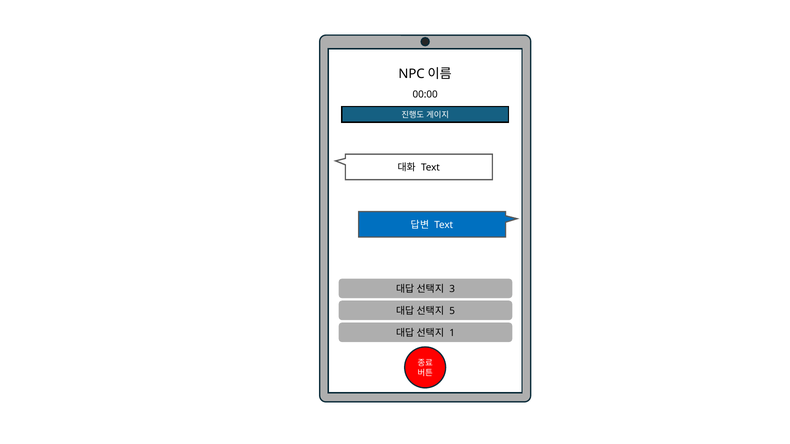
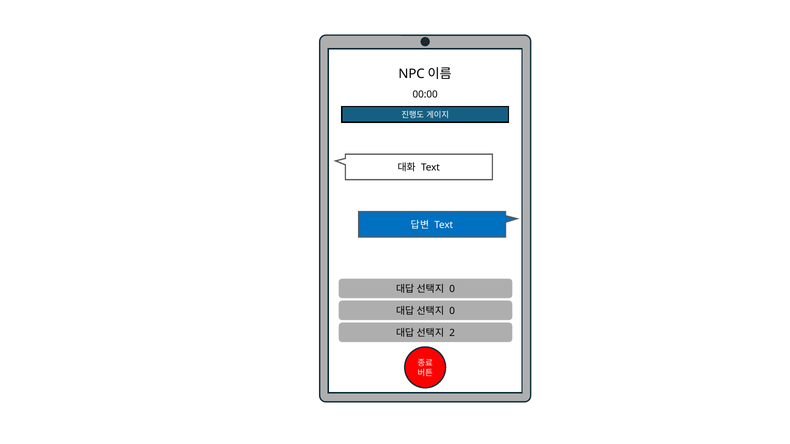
3 at (452, 289): 3 -> 0
5 at (452, 311): 5 -> 0
1: 1 -> 2
